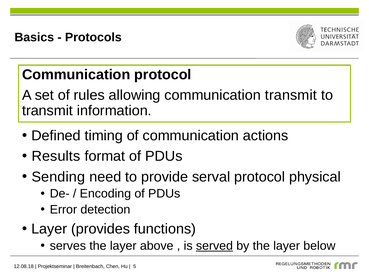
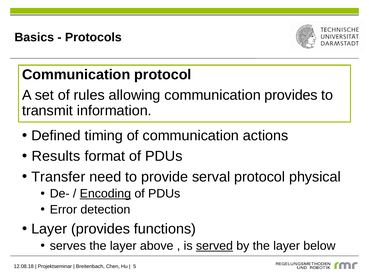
communication transmit: transmit -> provides
Sending: Sending -> Transfer
Encoding underline: none -> present
